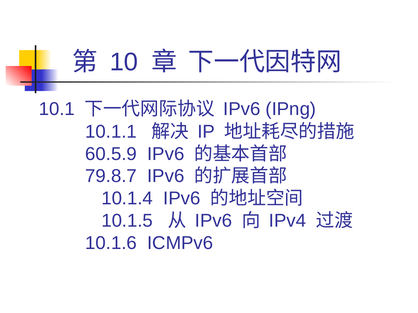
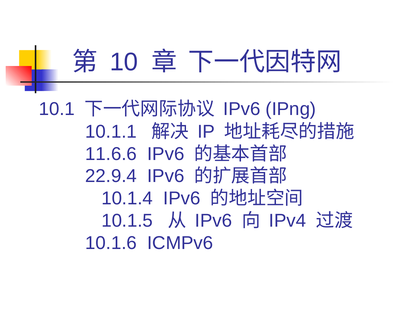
60.5.9: 60.5.9 -> 11.6.6
79.8.7: 79.8.7 -> 22.9.4
